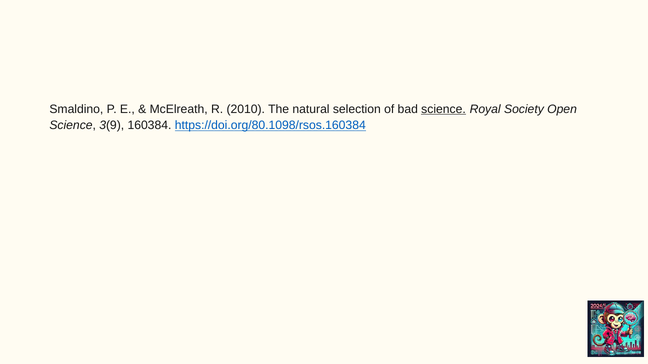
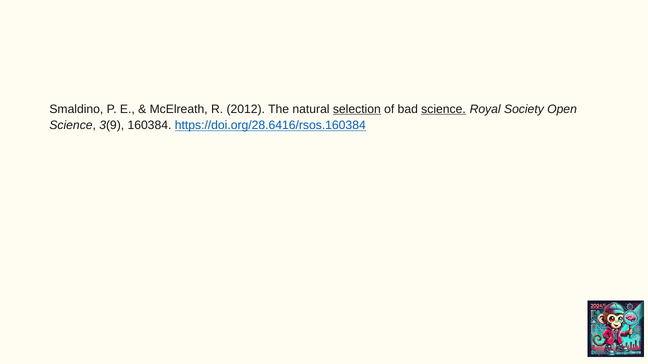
2010: 2010 -> 2012
selection underline: none -> present
https://doi.org/80.1098/rsos.160384: https://doi.org/80.1098/rsos.160384 -> https://doi.org/28.6416/rsos.160384
